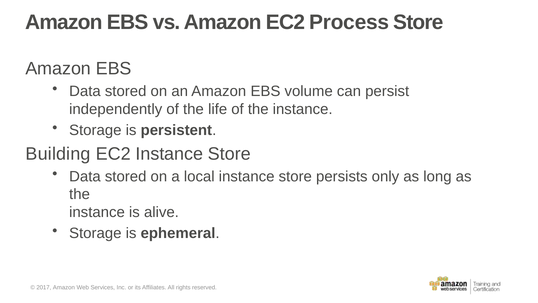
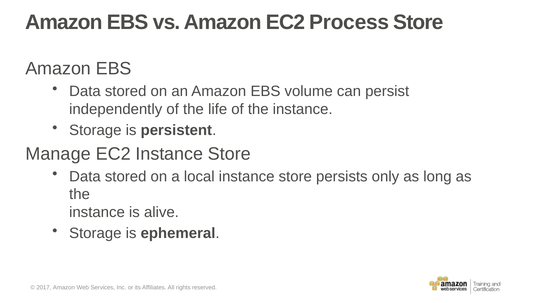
Building: Building -> Manage
